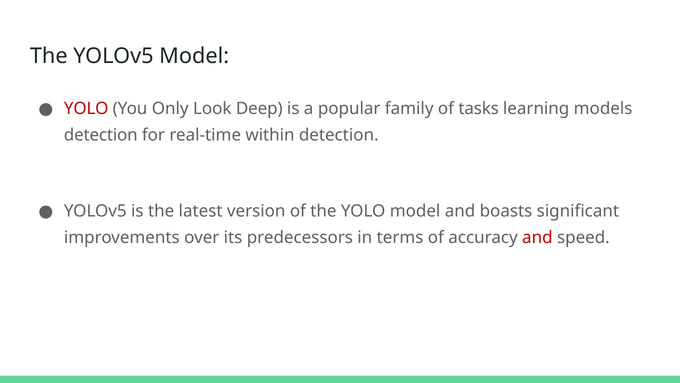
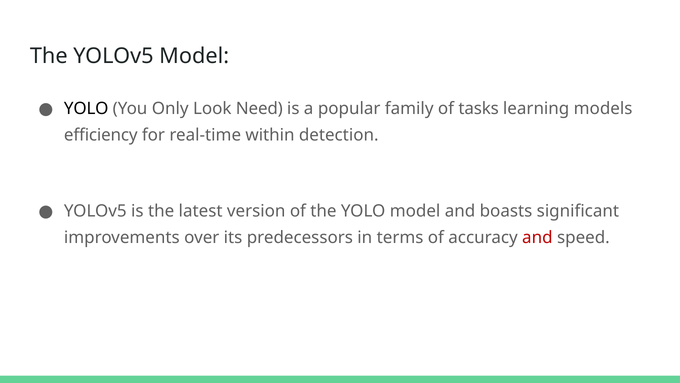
YOLO at (86, 108) colour: red -> black
Deep: Deep -> Need
detection at (101, 135): detection -> efficiency
